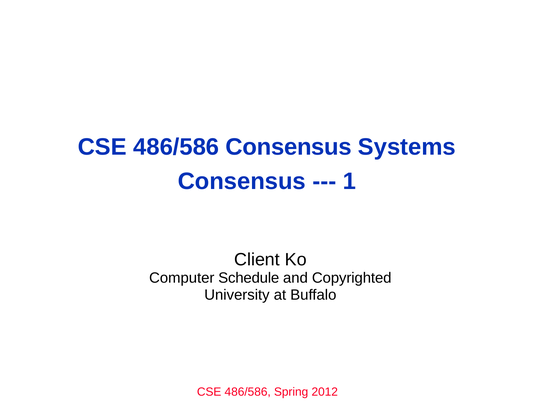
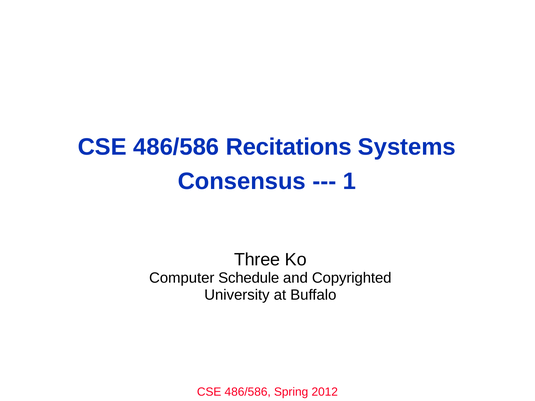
486/586 Consensus: Consensus -> Recitations
Client: Client -> Three
